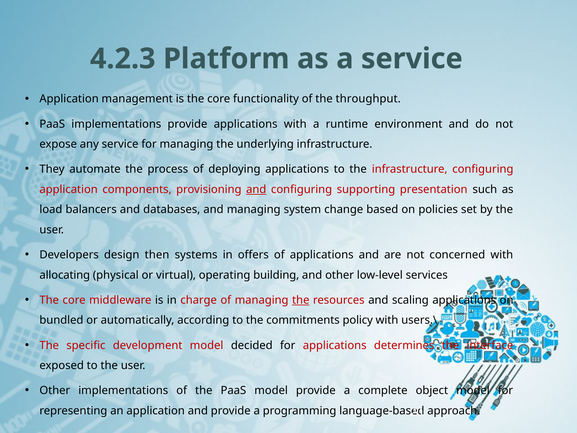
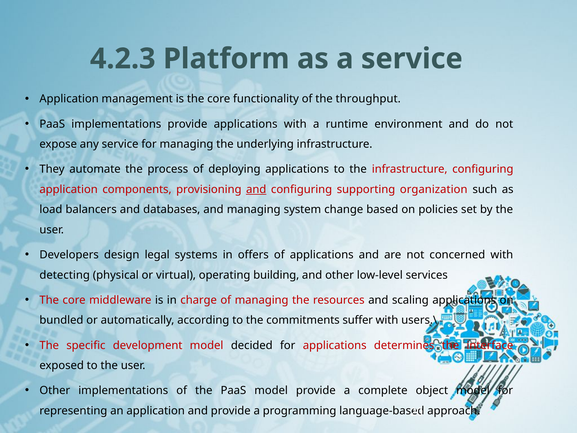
presentation: presentation -> organization
then: then -> legal
allocating: allocating -> detecting
the at (301, 300) underline: present -> none
policy: policy -> suffer
